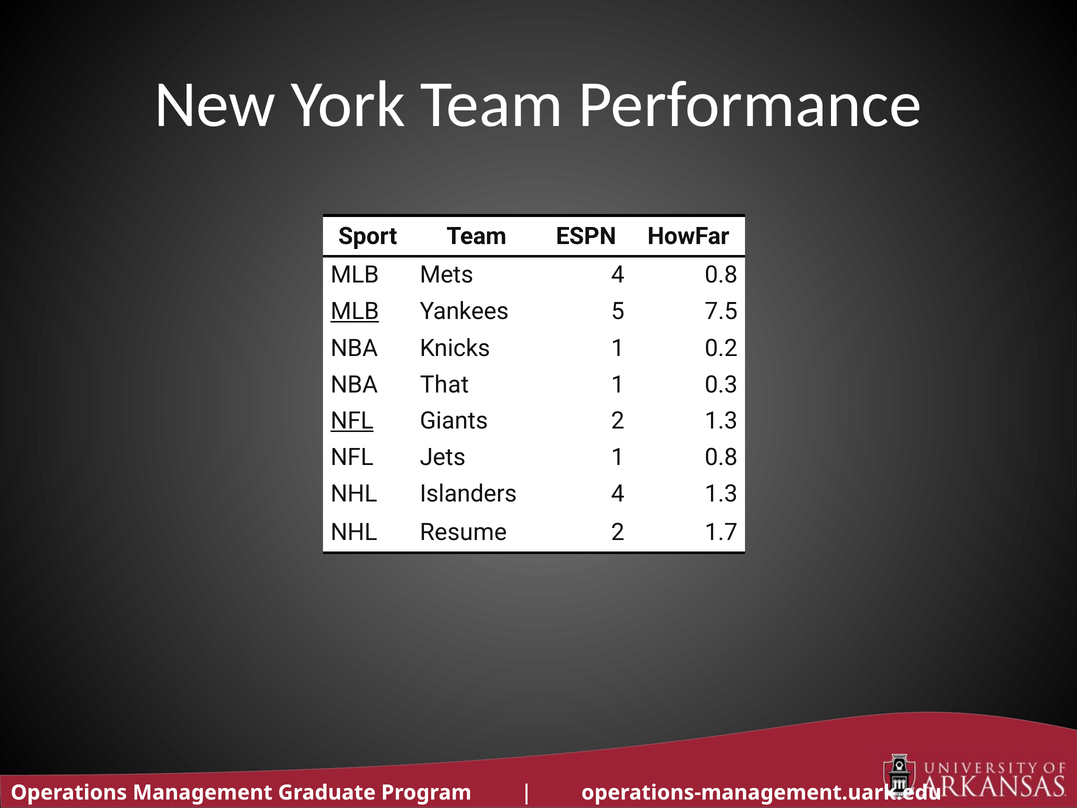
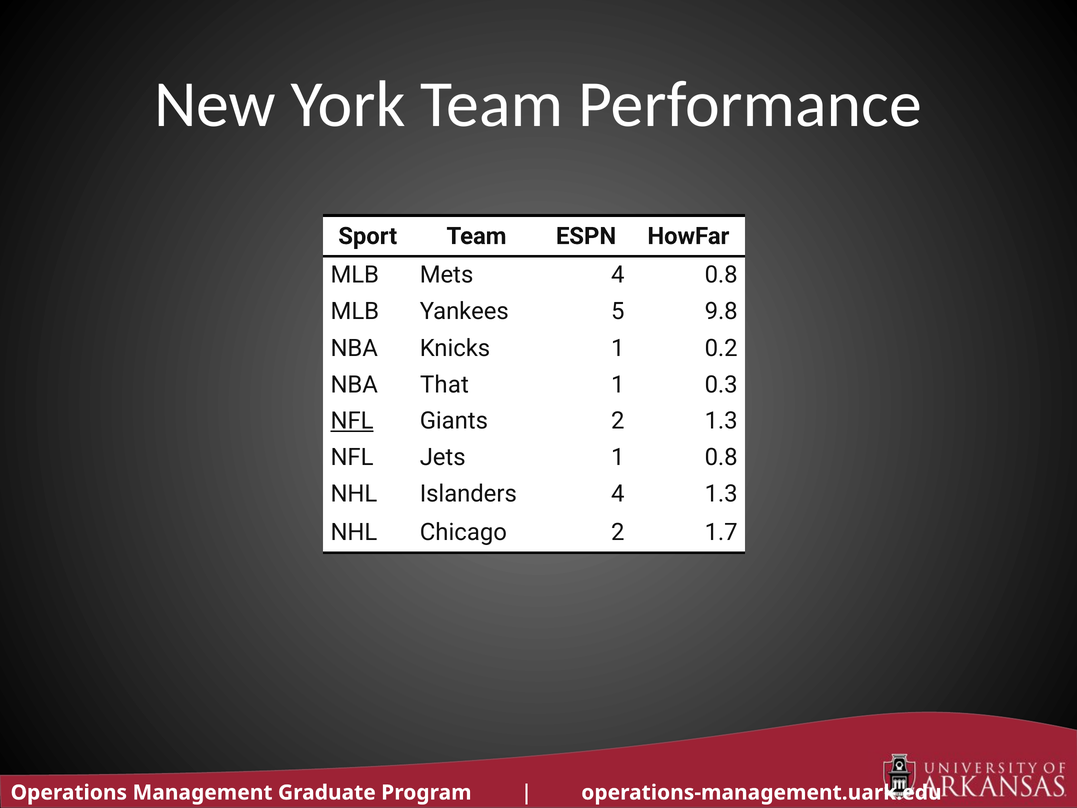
MLB at (355, 311) underline: present -> none
7.5: 7.5 -> 9.8
Resume: Resume -> Chicago
